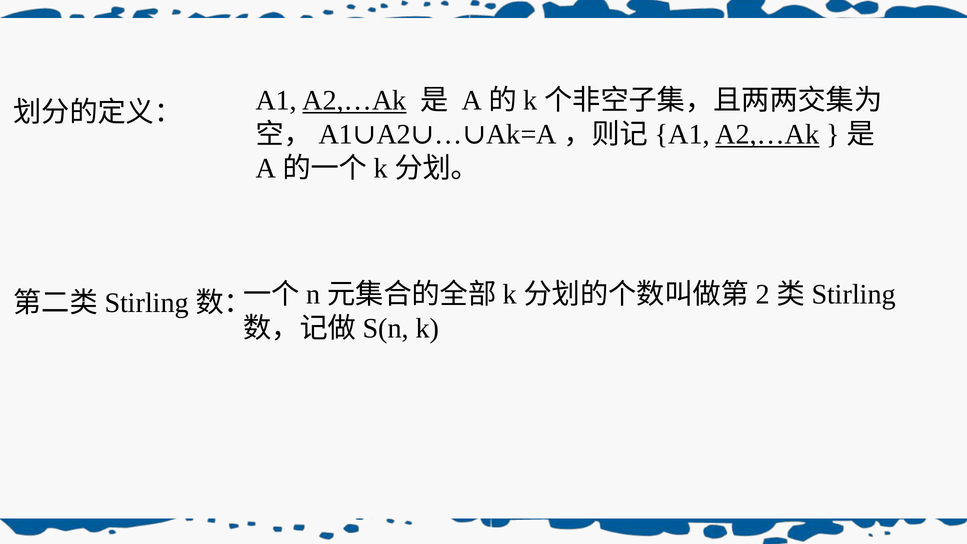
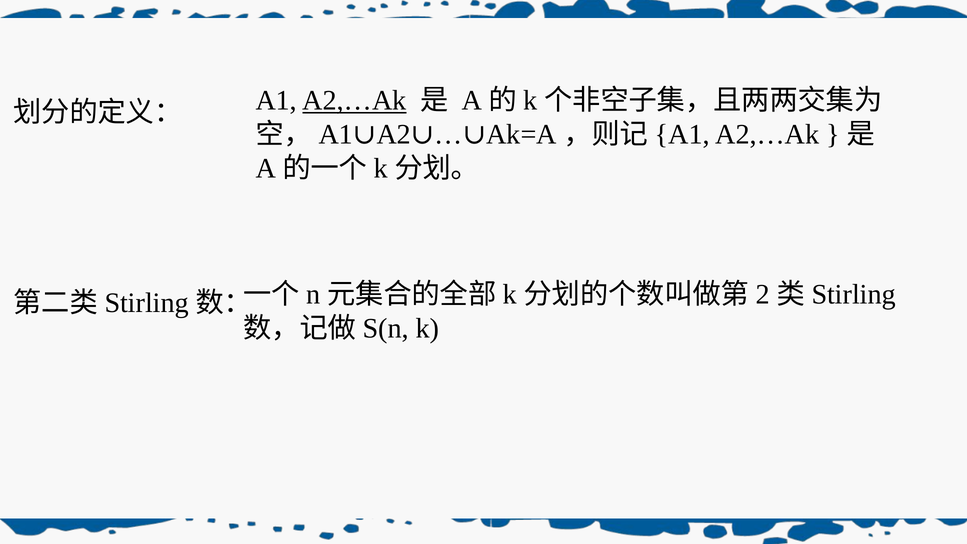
A2,…Ak at (767, 134) underline: present -> none
